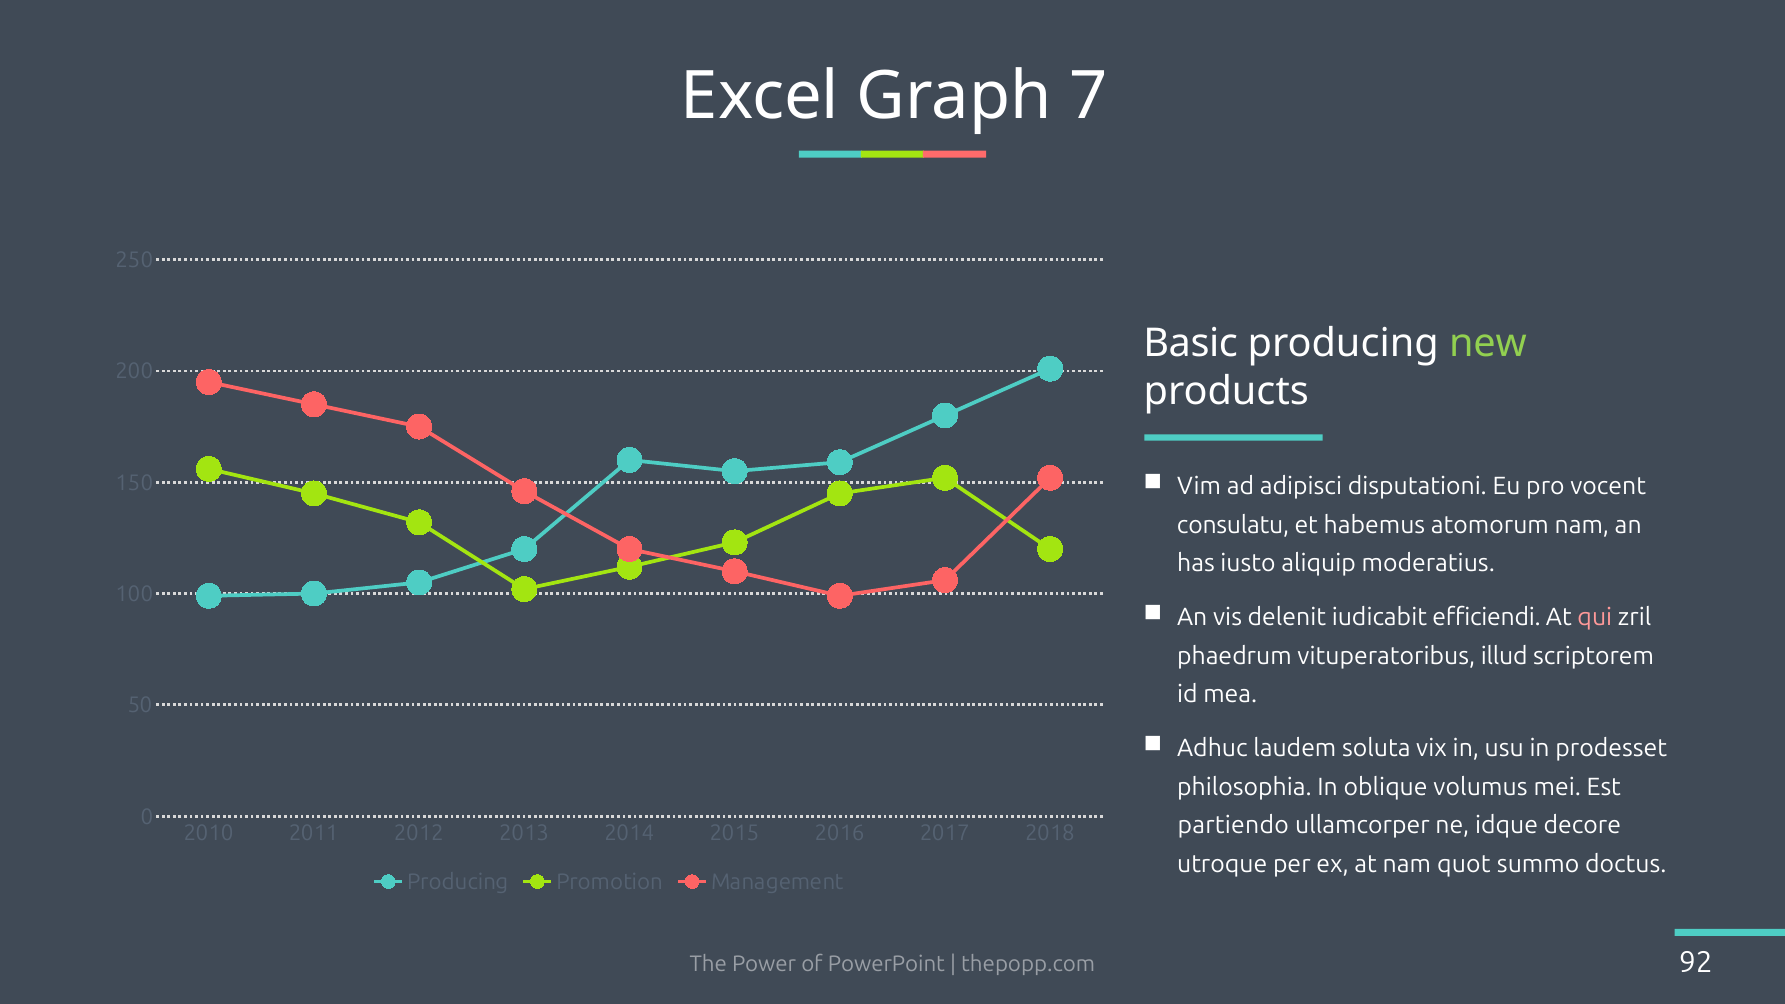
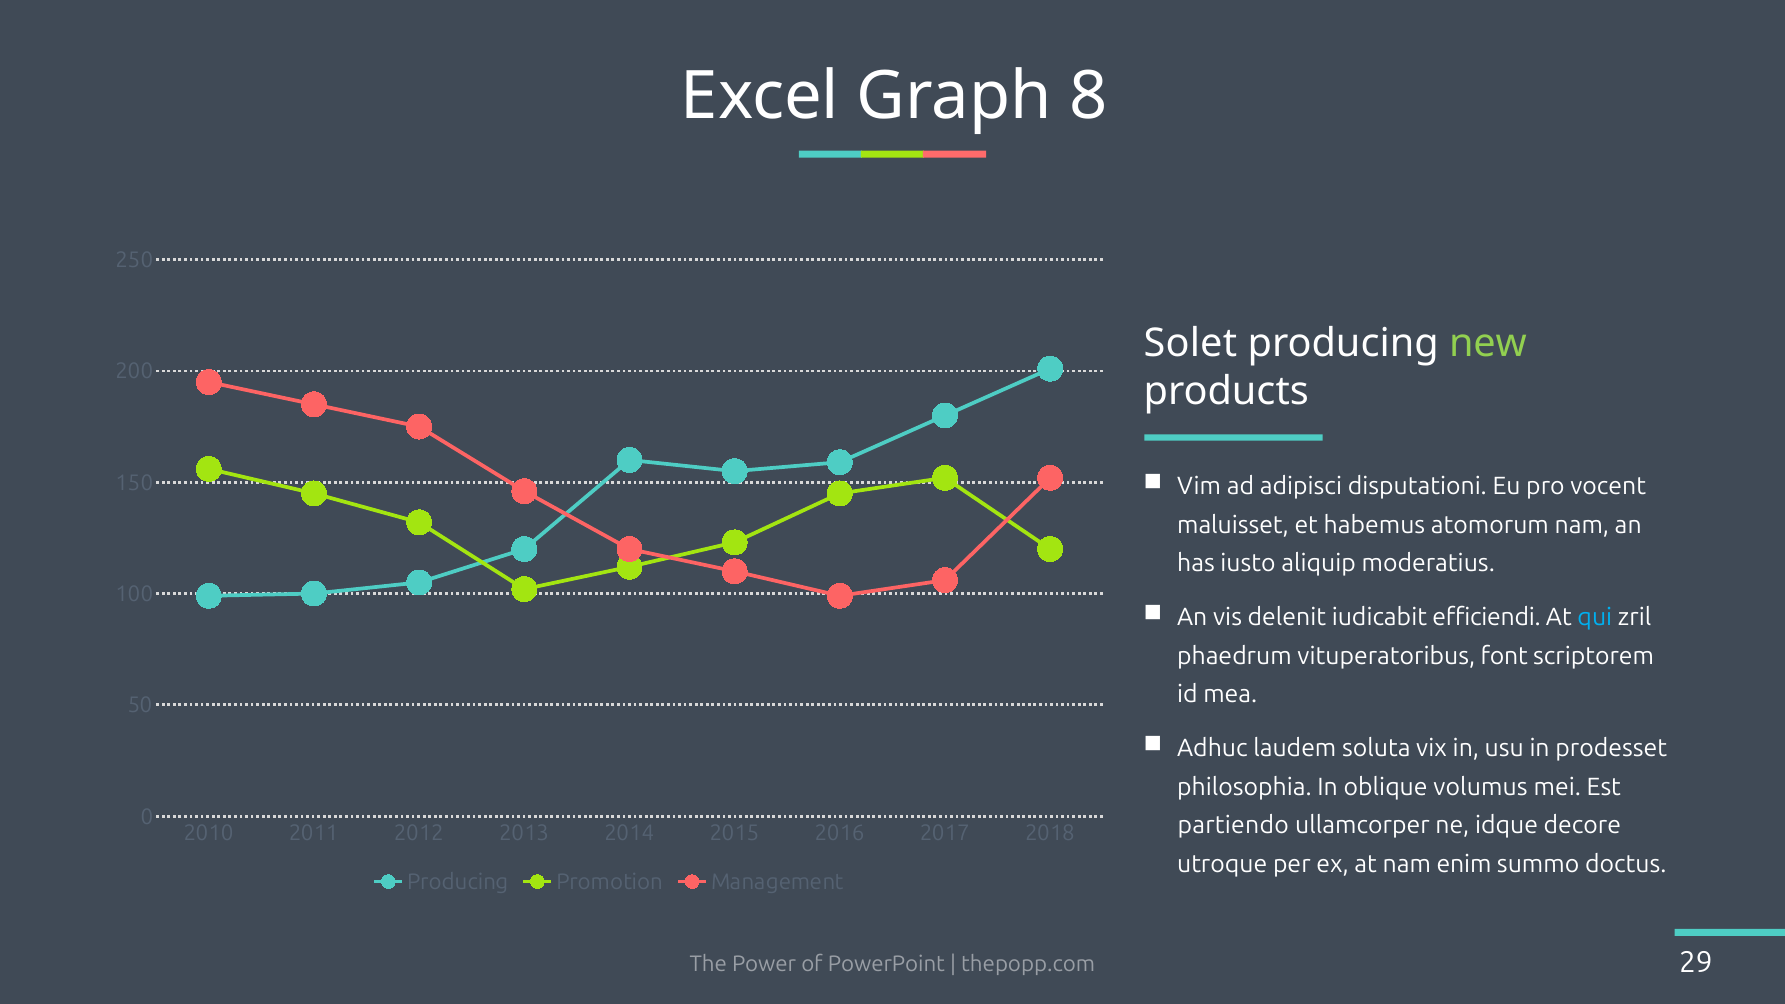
7: 7 -> 8
Basic: Basic -> Solet
consulatu: consulatu -> maluisset
qui colour: pink -> light blue
illud: illud -> font
quot: quot -> enim
92: 92 -> 29
